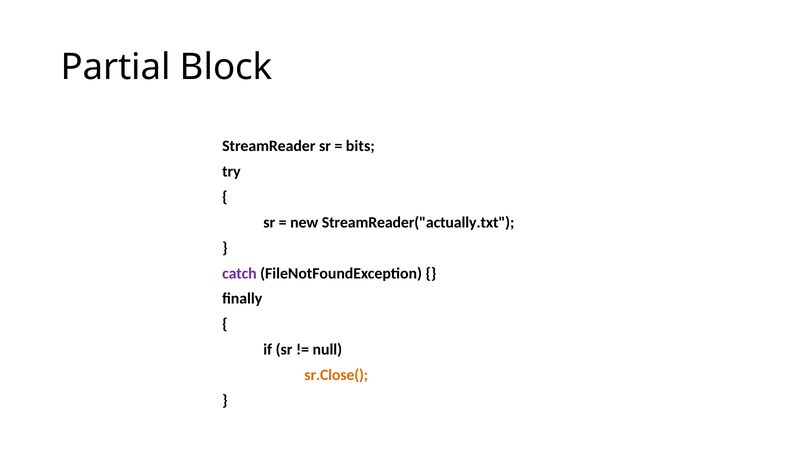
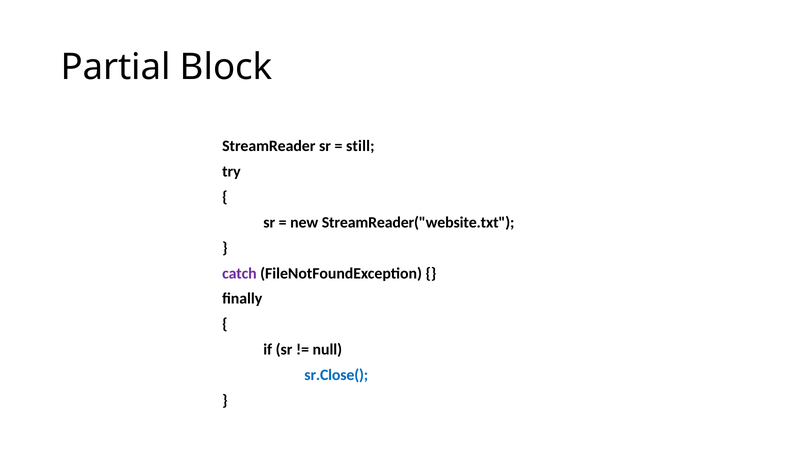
bits: bits -> still
StreamReader("actually.txt: StreamReader("actually.txt -> StreamReader("website.txt
sr.Close( colour: orange -> blue
